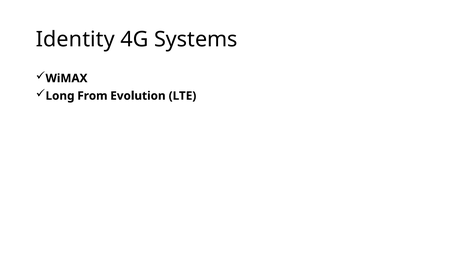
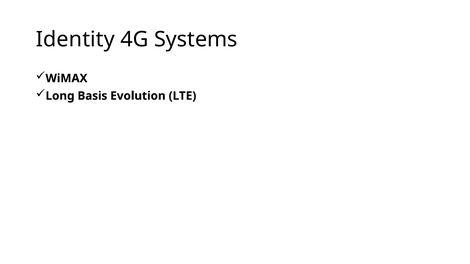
From: From -> Basis
